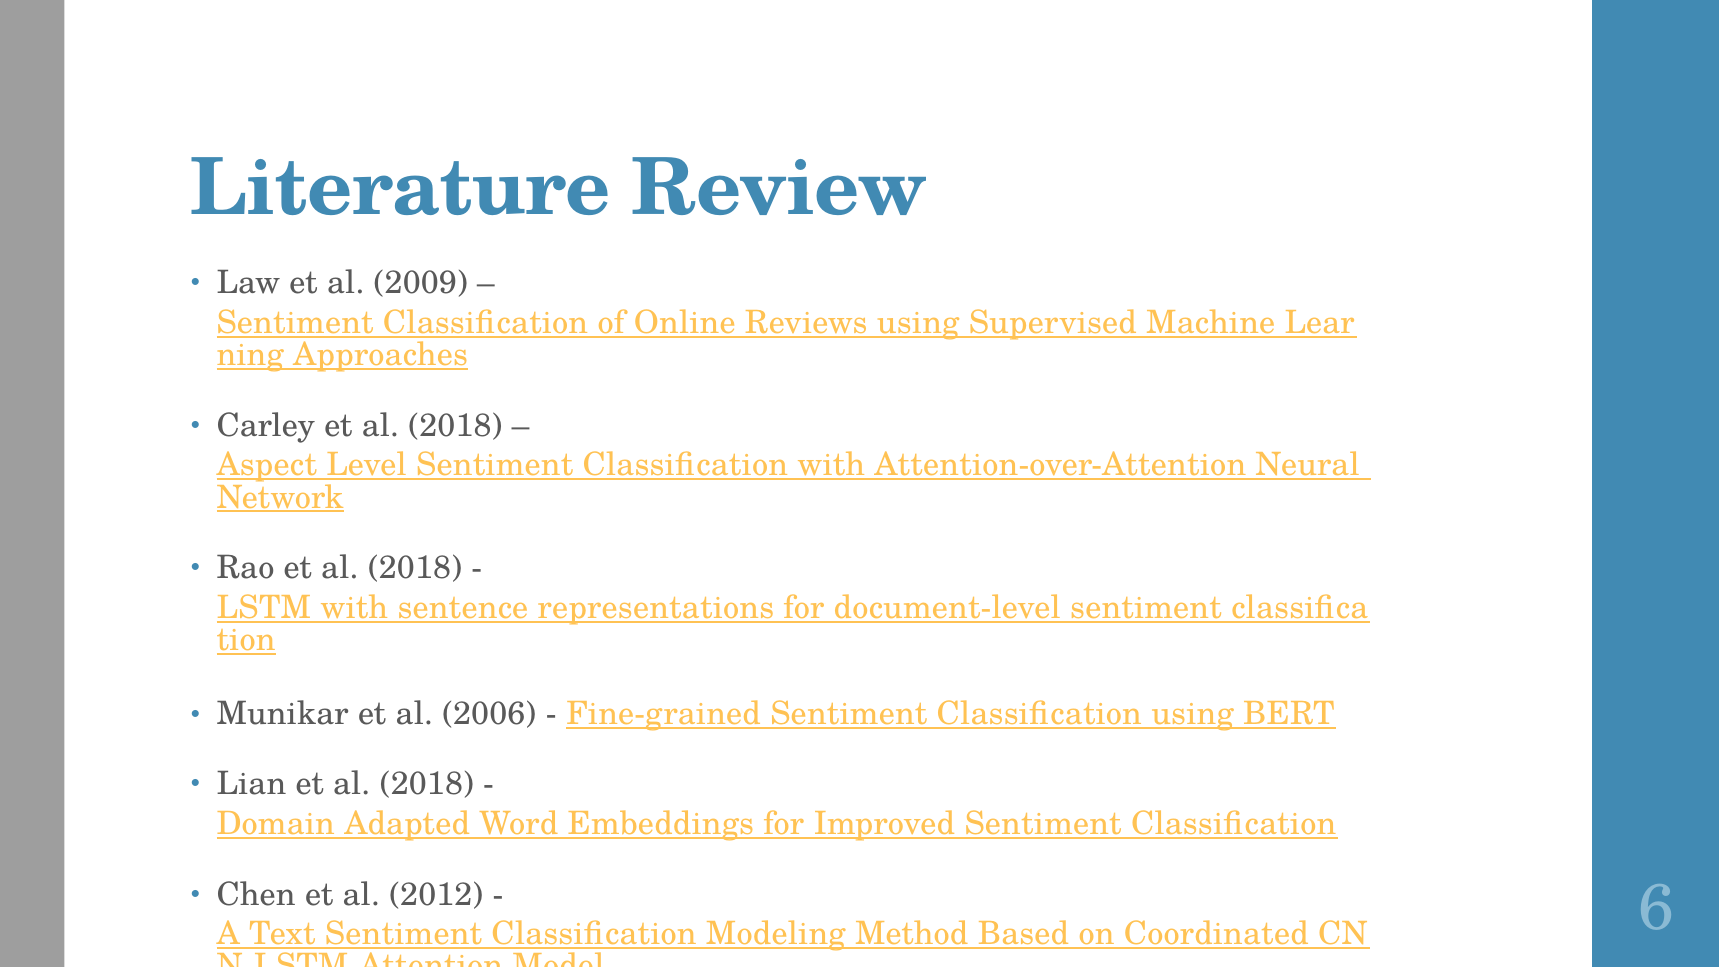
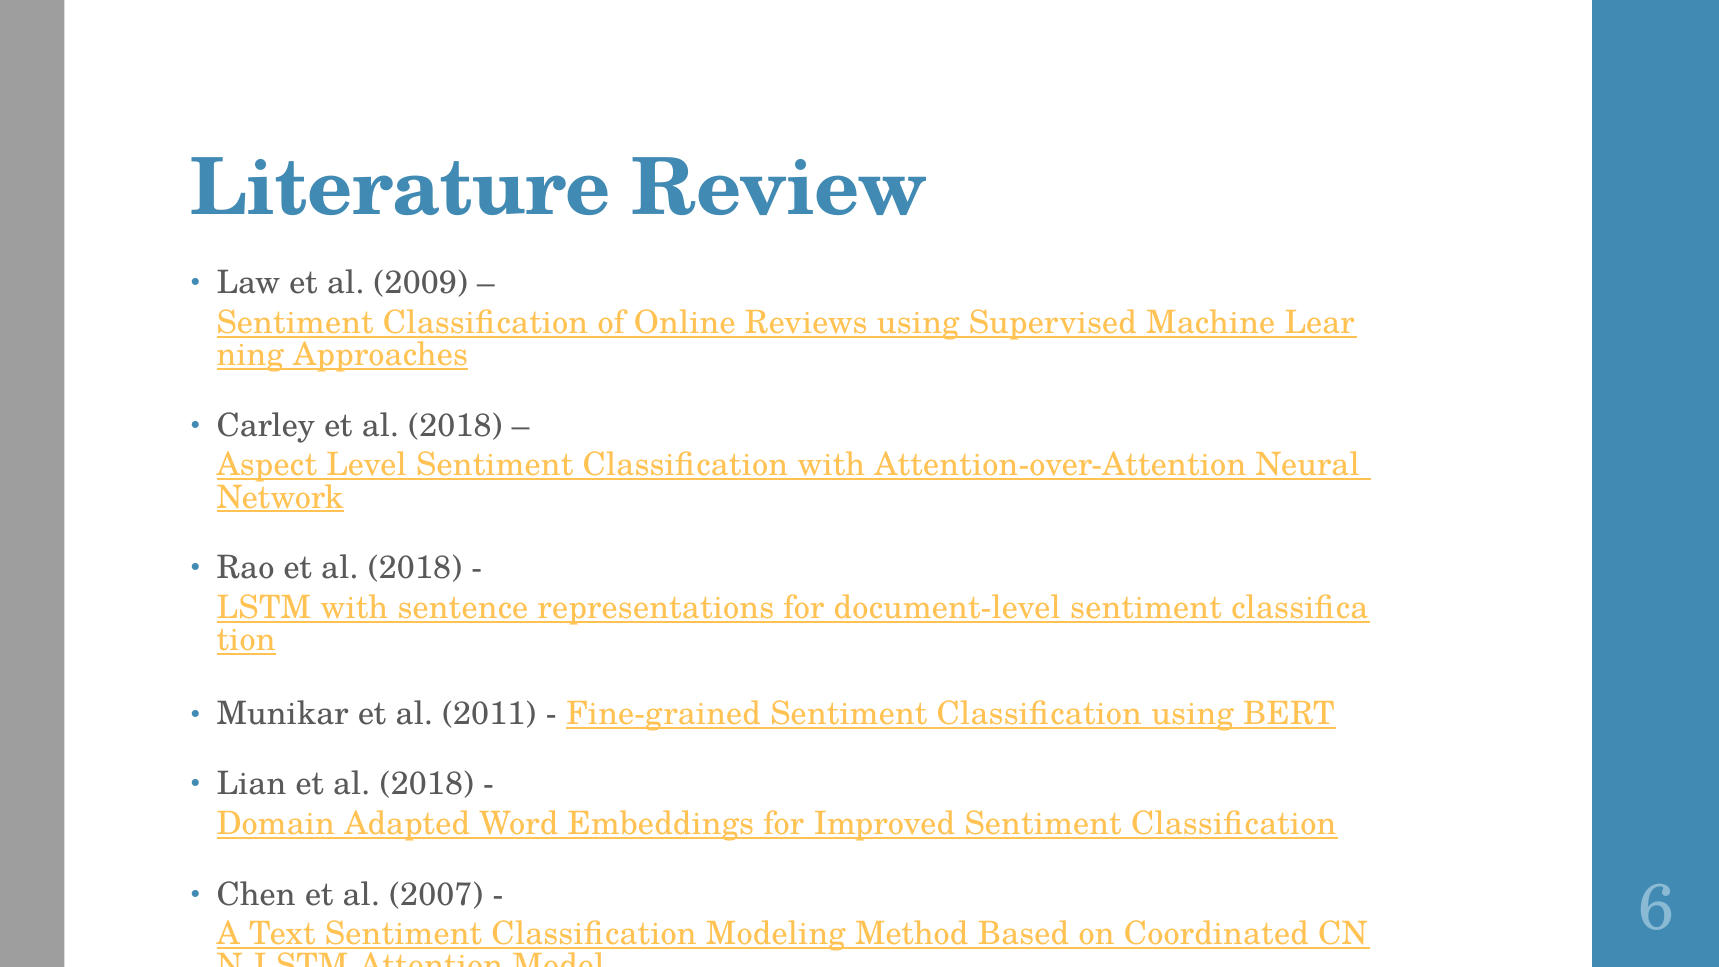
2006: 2006 -> 2011
2012: 2012 -> 2007
